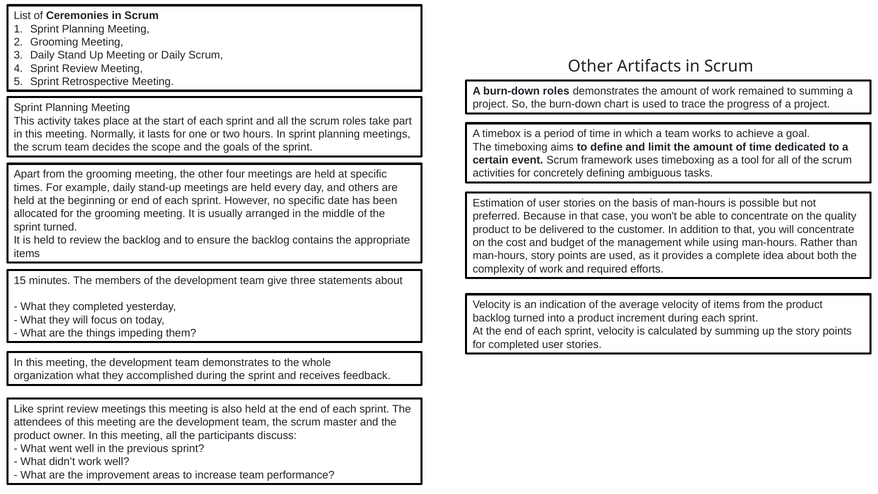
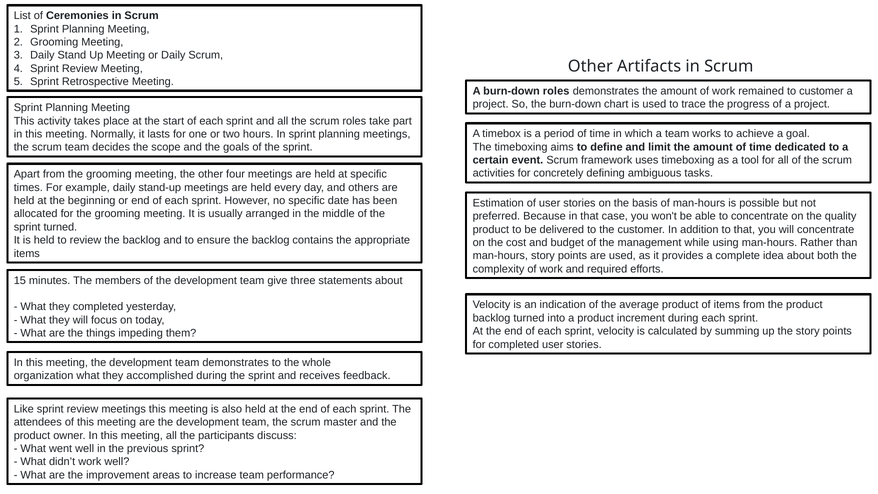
to summing: summing -> customer
average velocity: velocity -> product
